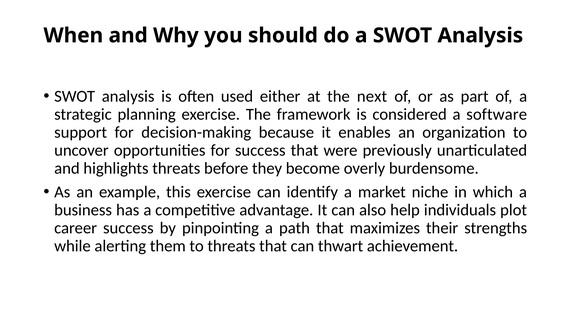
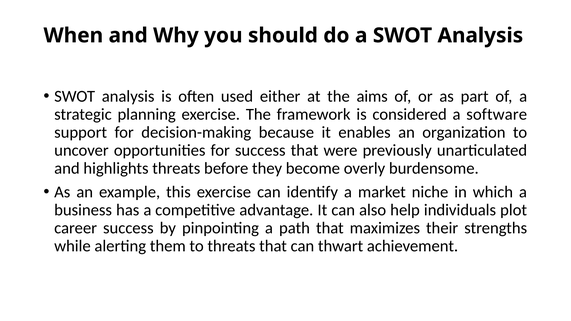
next: next -> aims
